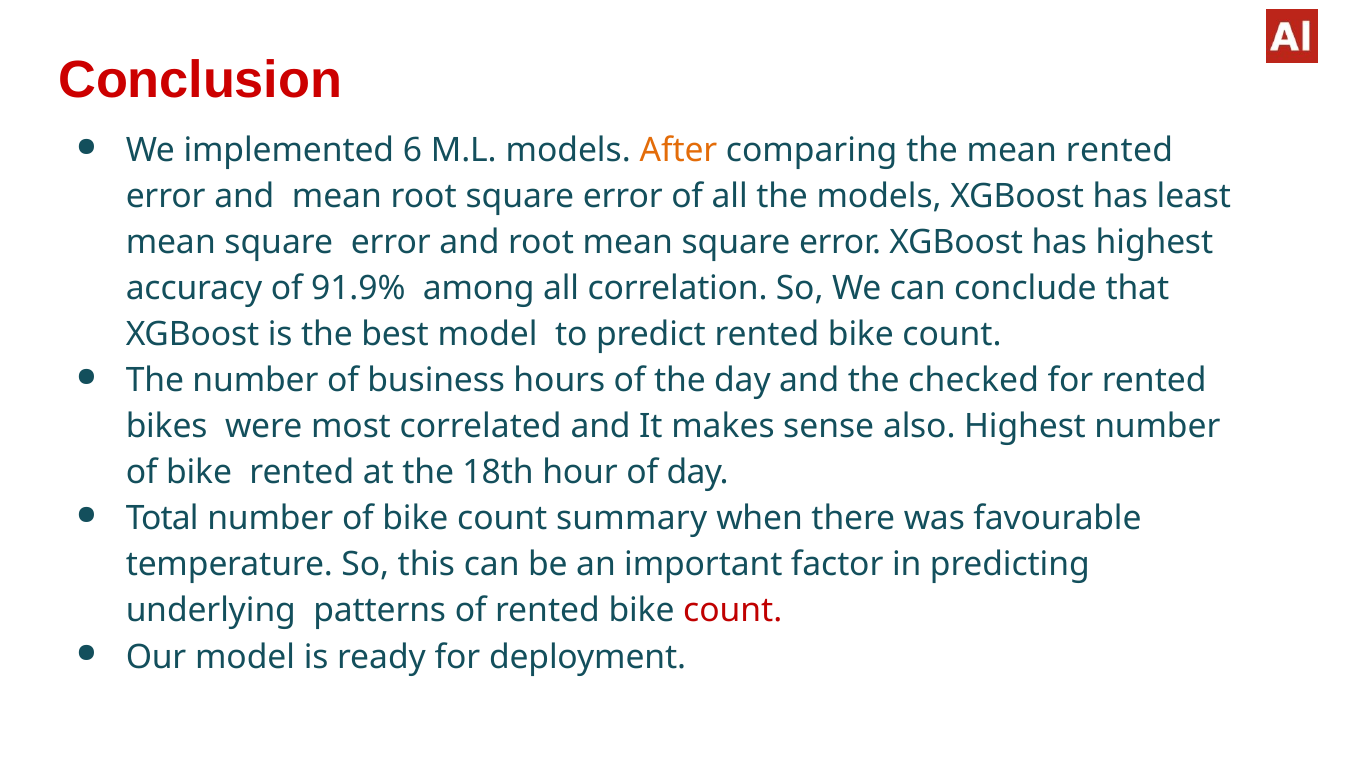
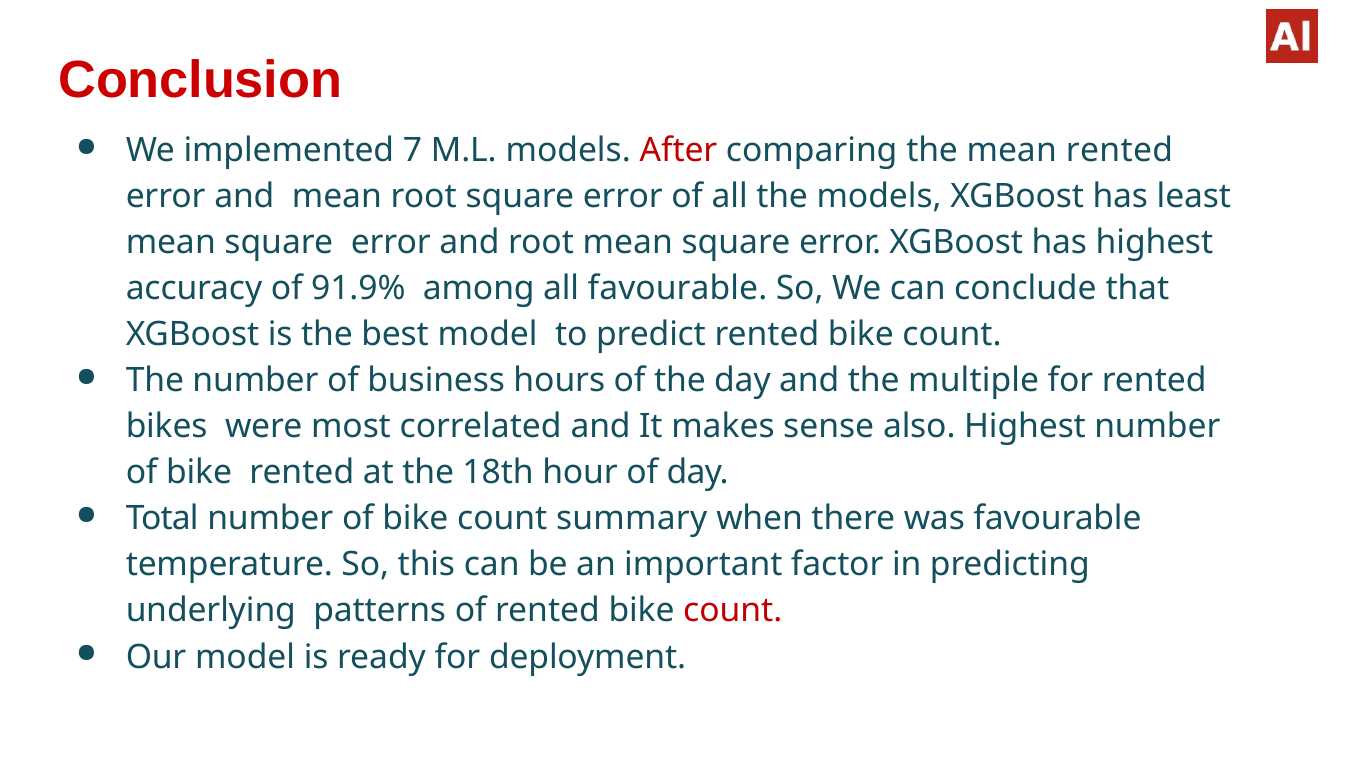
6: 6 -> 7
After colour: orange -> red
all correlation: correlation -> favourable
checked: checked -> multiple
